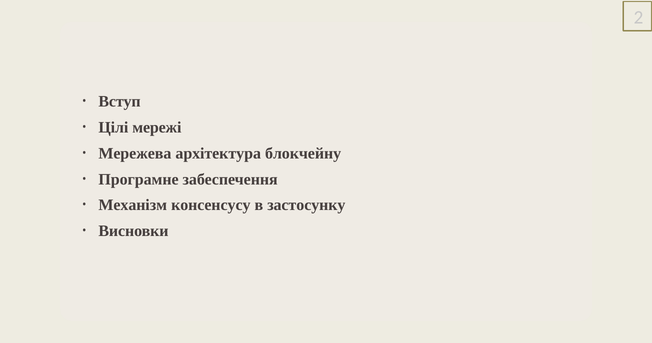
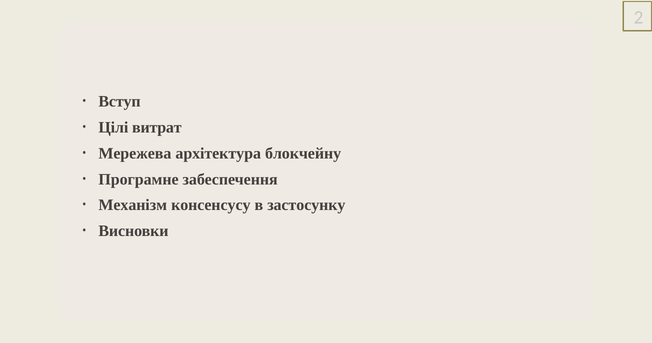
мережі: мережі -> витрат
